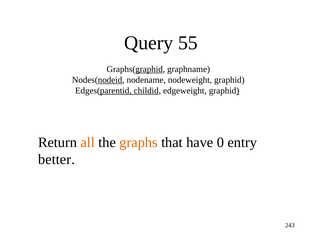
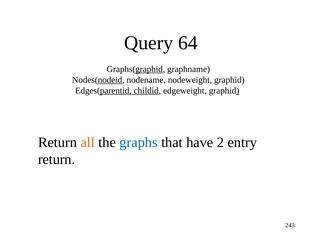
55: 55 -> 64
graphs colour: orange -> blue
0: 0 -> 2
better at (56, 160): better -> return
